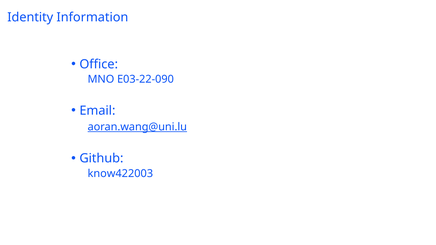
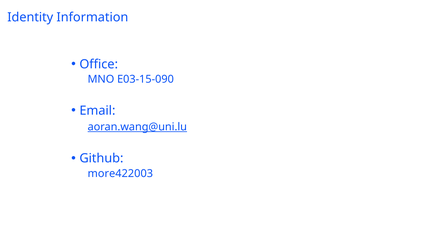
E03-22-090: E03-22-090 -> E03-15-090
know422003: know422003 -> more422003
